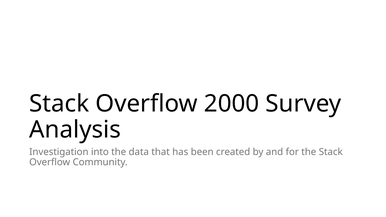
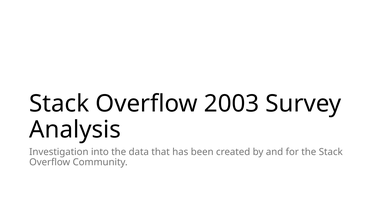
2000: 2000 -> 2003
